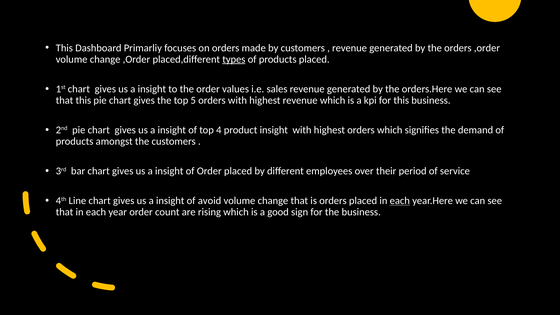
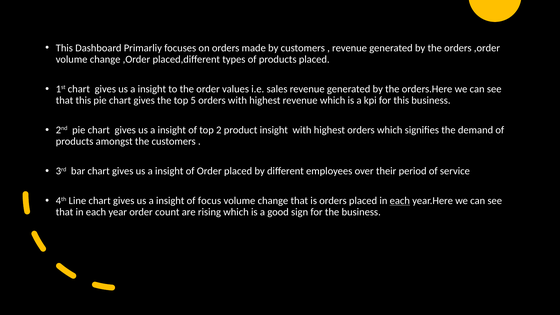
types underline: present -> none
4: 4 -> 2
avoid: avoid -> focus
